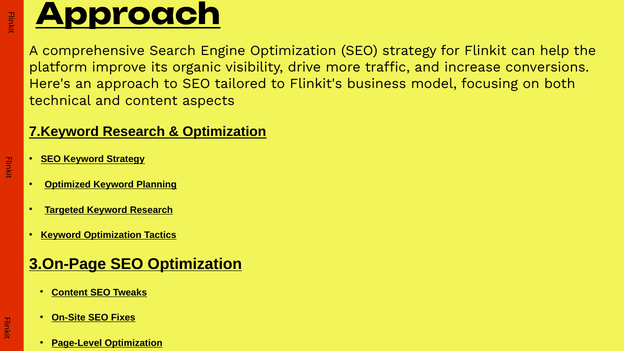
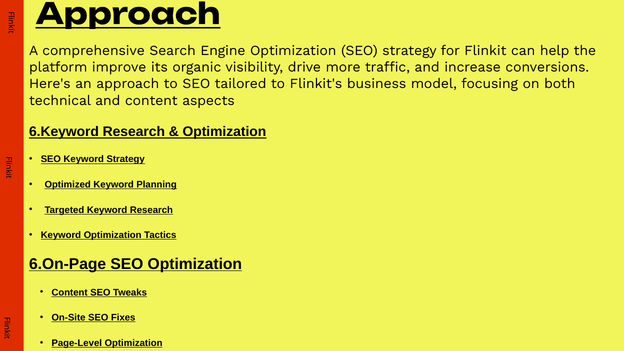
7.Keyword: 7.Keyword -> 6.Keyword
3.On-Page: 3.On-Page -> 6.On-Page
